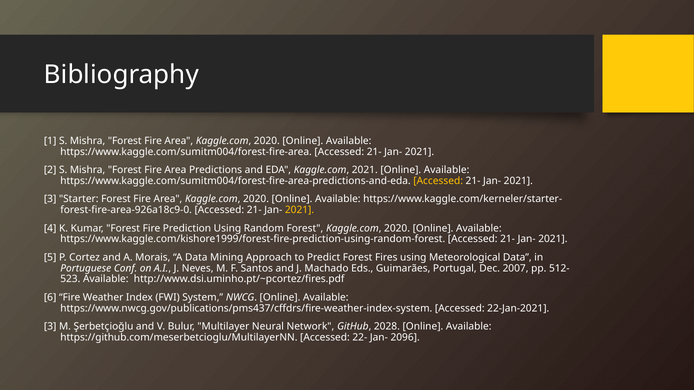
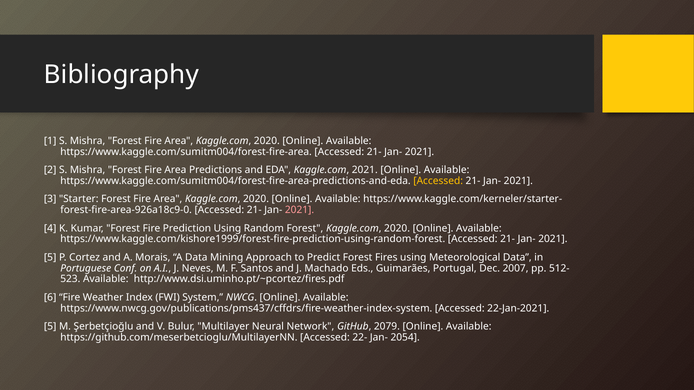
2021 at (300, 210) colour: yellow -> pink
3 at (50, 327): 3 -> 5
2028: 2028 -> 2079
2096: 2096 -> 2054
